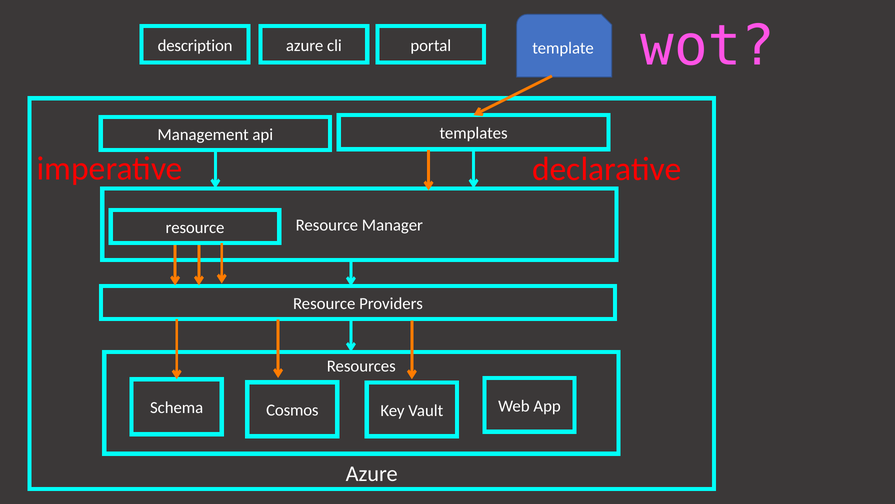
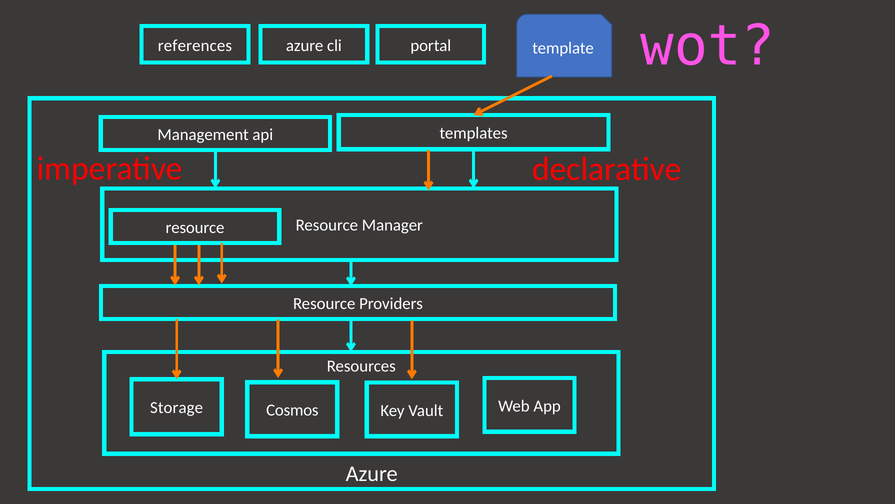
description: description -> references
Schema: Schema -> Storage
